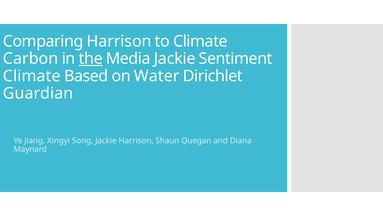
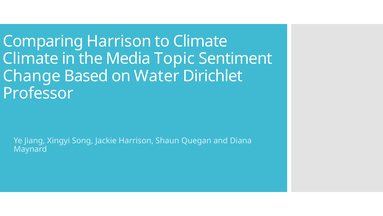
Carbon at (31, 59): Carbon -> Climate
the underline: present -> none
Media Jackie: Jackie -> Topic
Climate at (32, 76): Climate -> Change
Guardian: Guardian -> Professor
